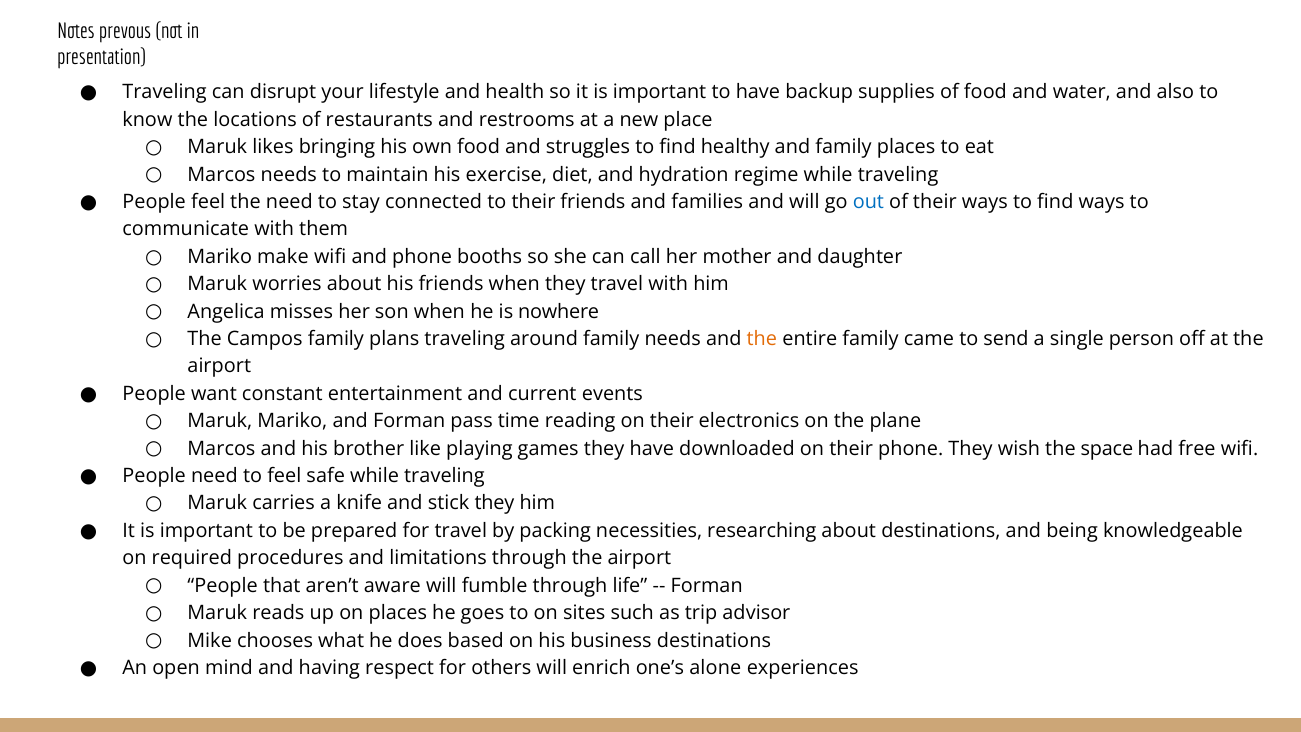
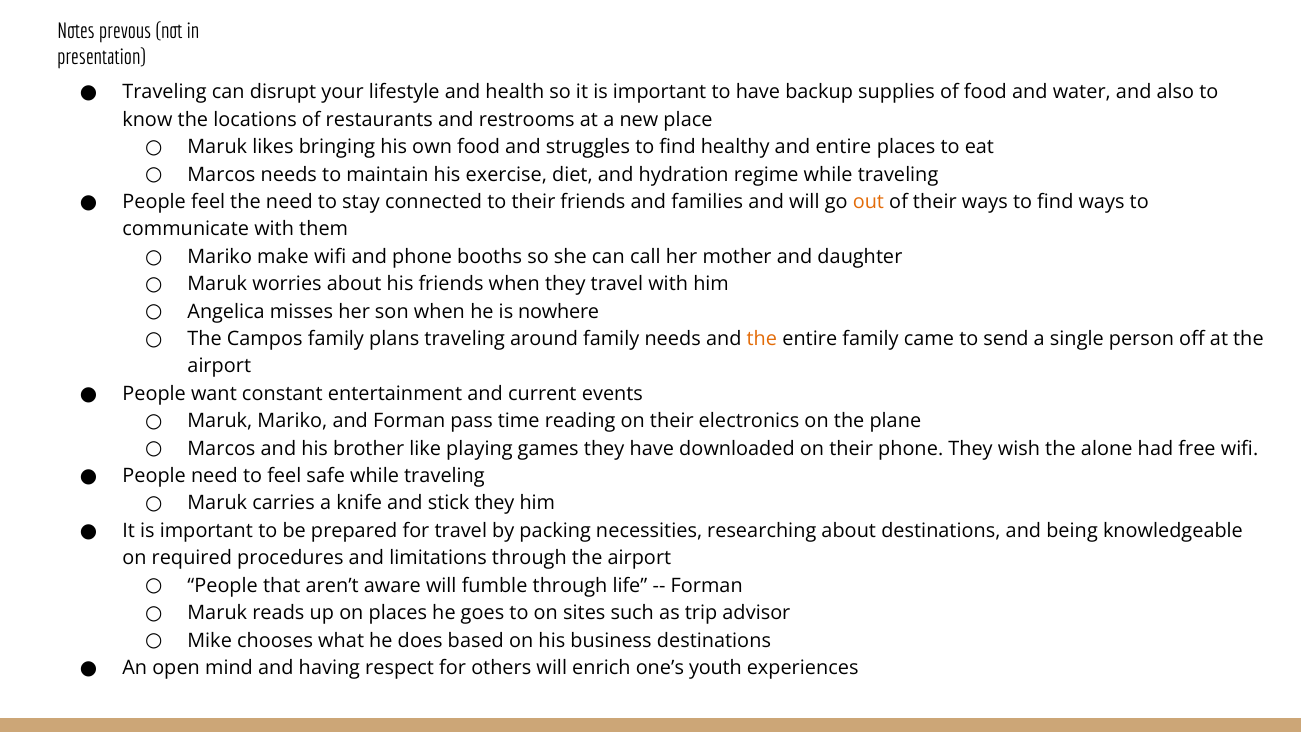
and family: family -> entire
out colour: blue -> orange
space: space -> alone
alone: alone -> youth
